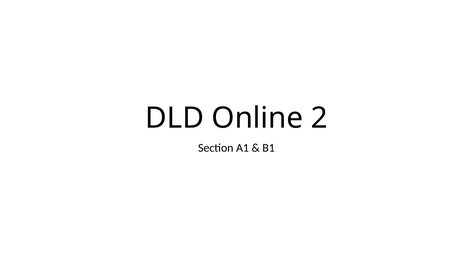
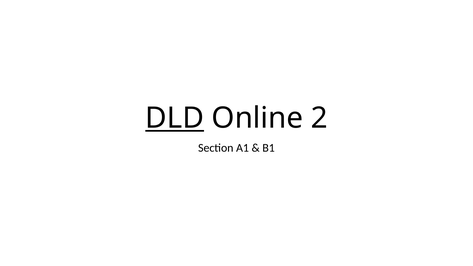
DLD underline: none -> present
